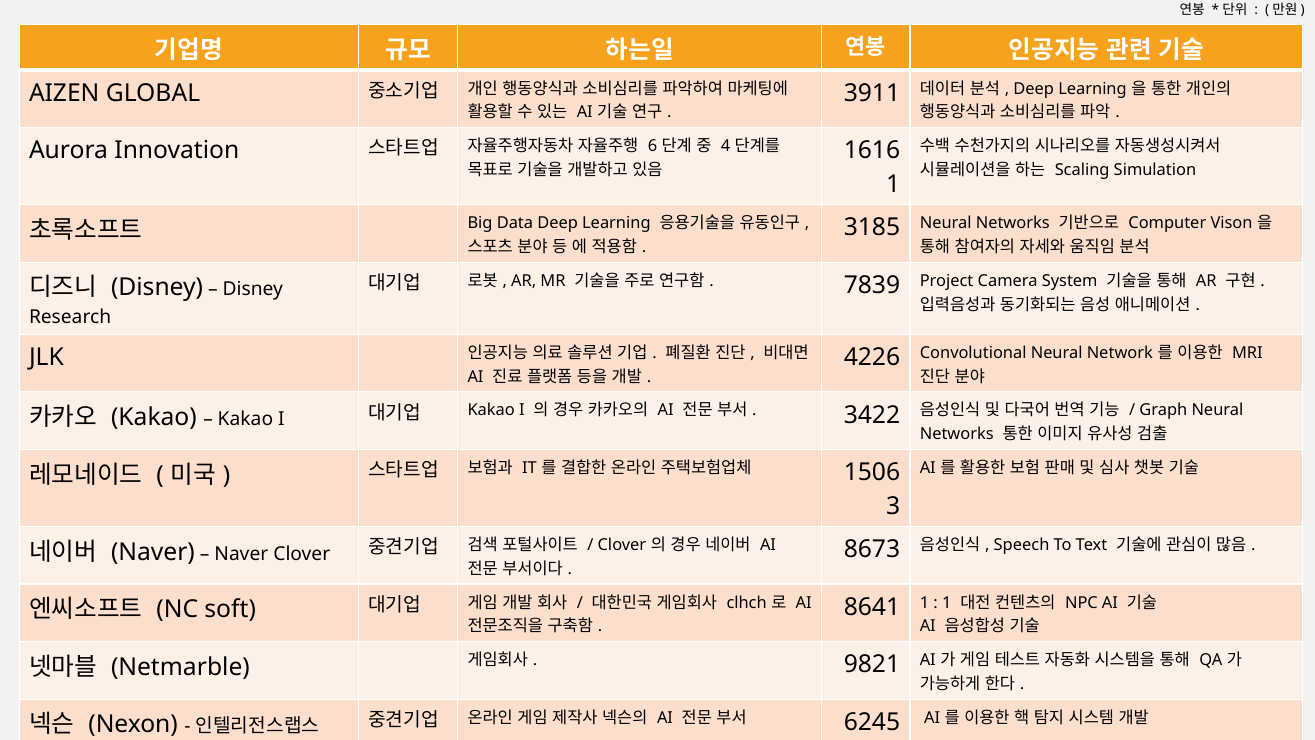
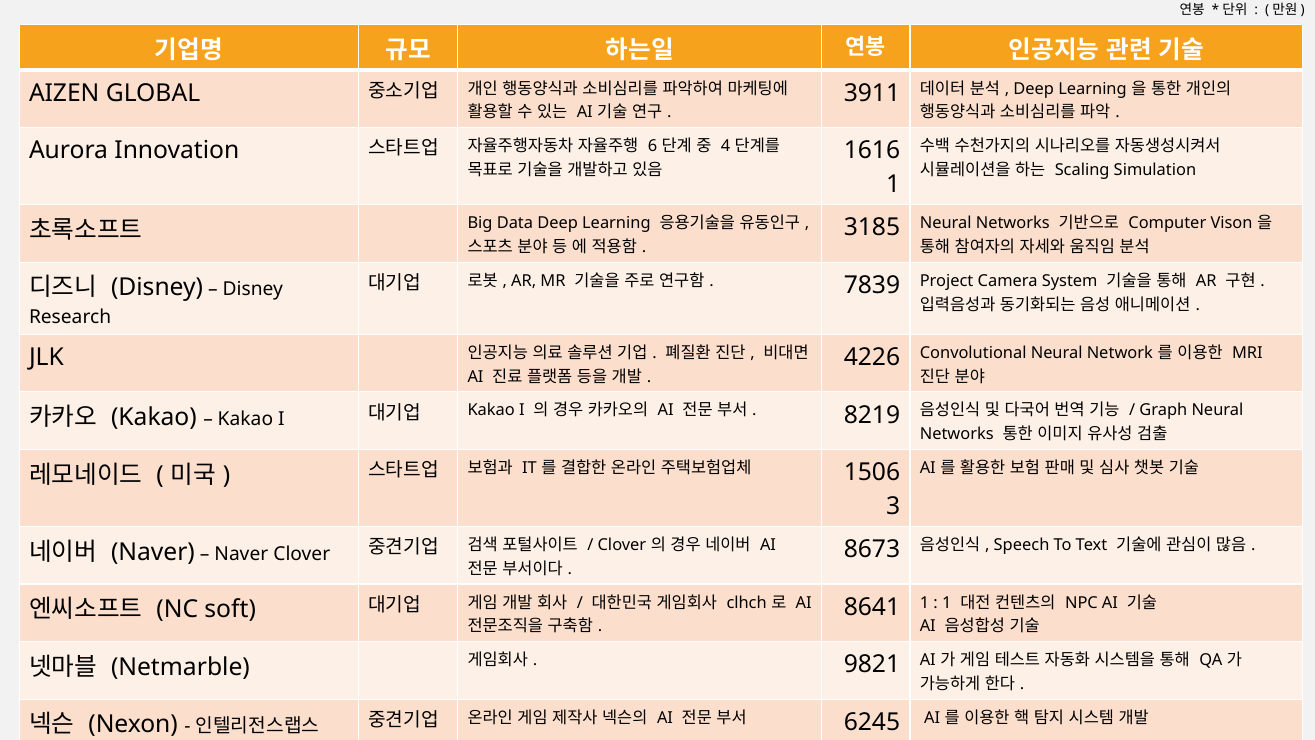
3422: 3422 -> 8219
